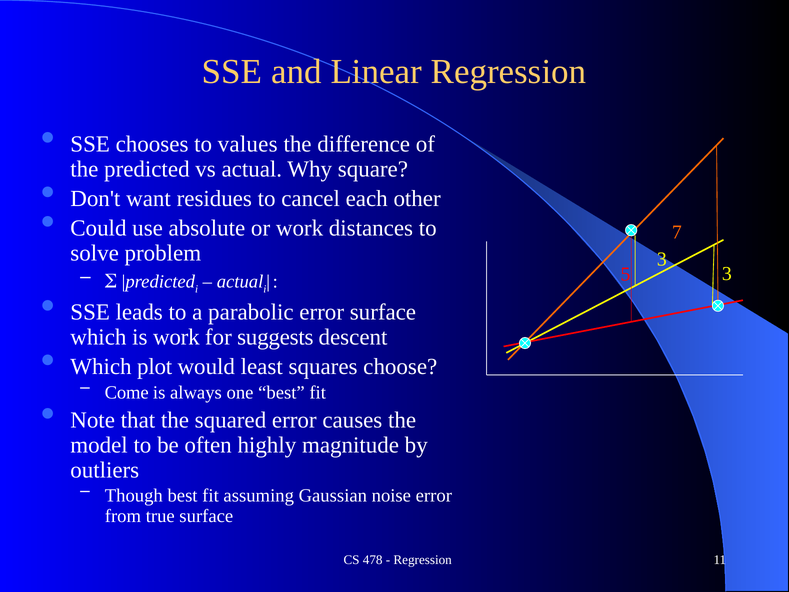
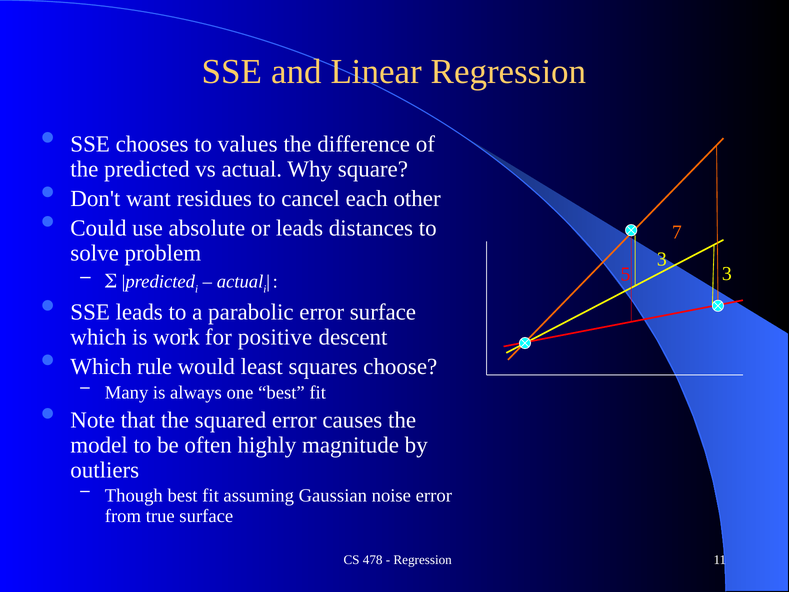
or work: work -> leads
suggests: suggests -> positive
plot: plot -> rule
Come: Come -> Many
